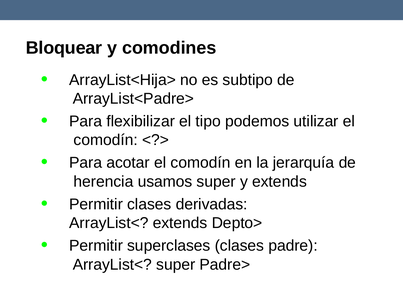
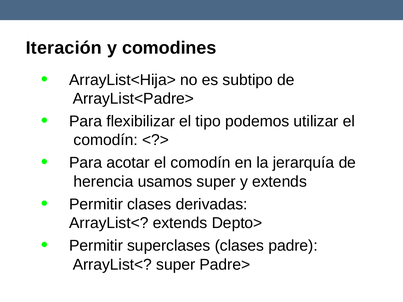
Bloquear: Bloquear -> Iteración
